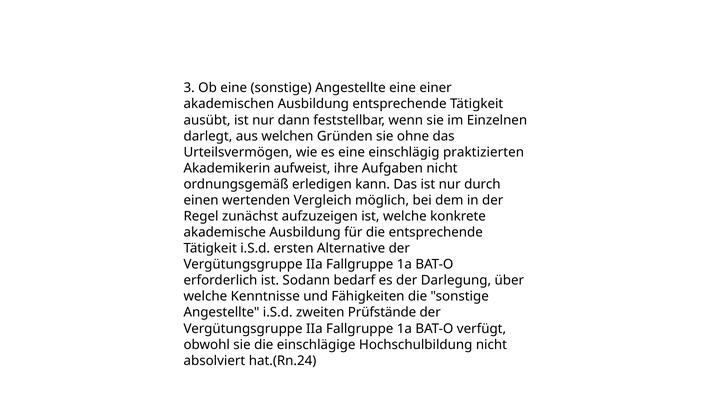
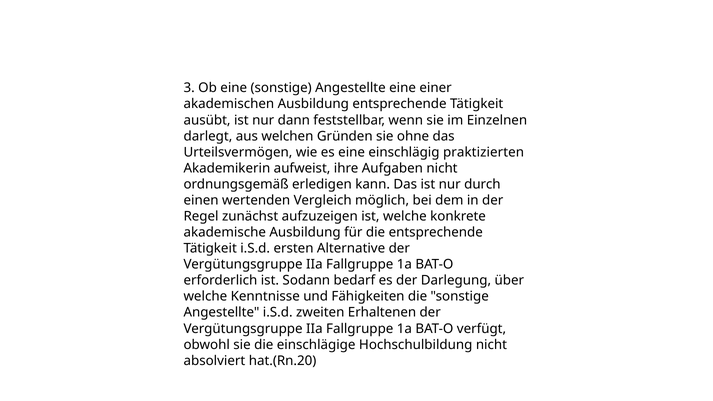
Prüfstände: Prüfstände -> Erhaltenen
hat.(Rn.24: hat.(Rn.24 -> hat.(Rn.20
